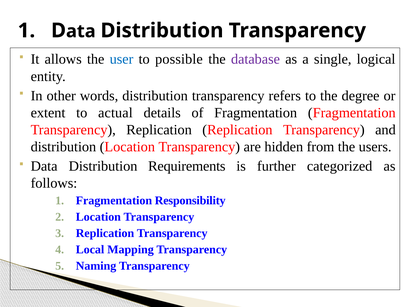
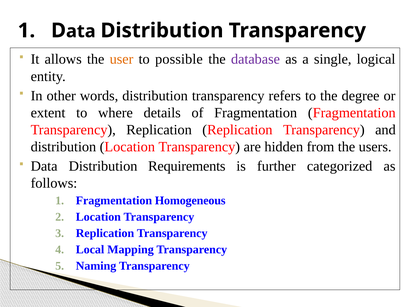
user colour: blue -> orange
actual: actual -> where
Responsibility: Responsibility -> Homogeneous
